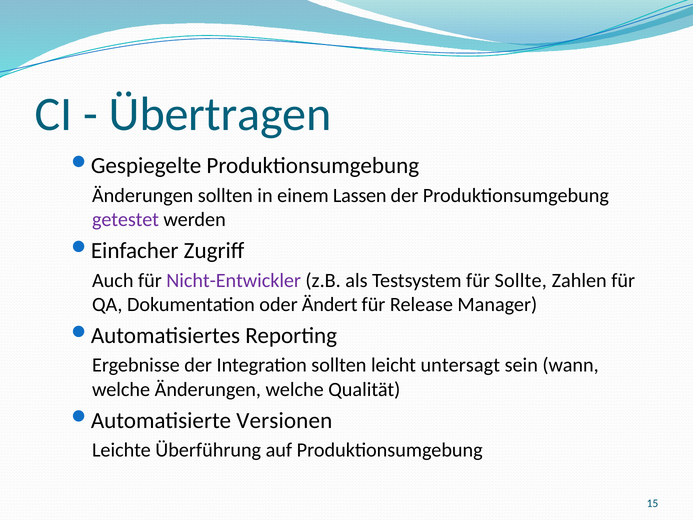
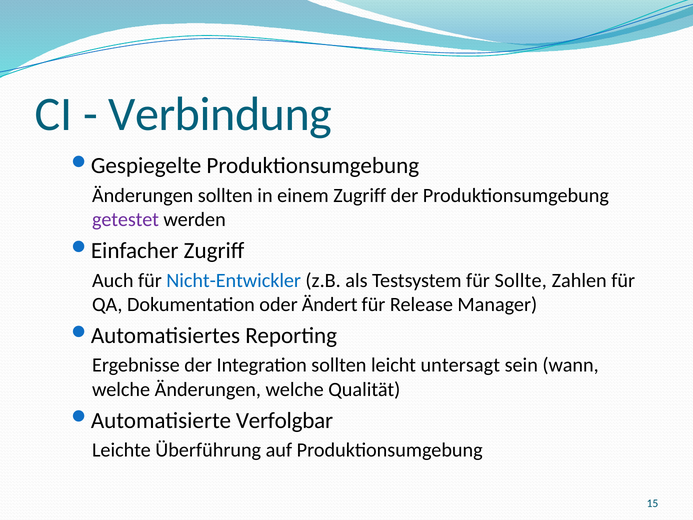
Übertragen: Übertragen -> Verbindung
einem Lassen: Lassen -> Zugriff
Nicht-Entwickler colour: purple -> blue
Versionen: Versionen -> Verfolgbar
